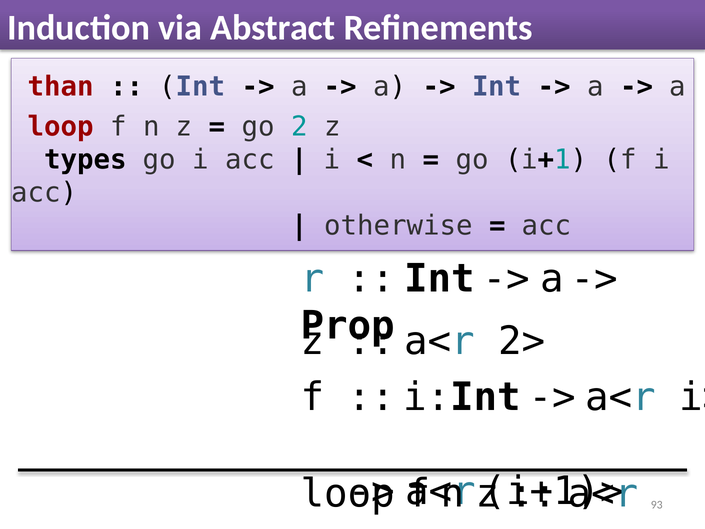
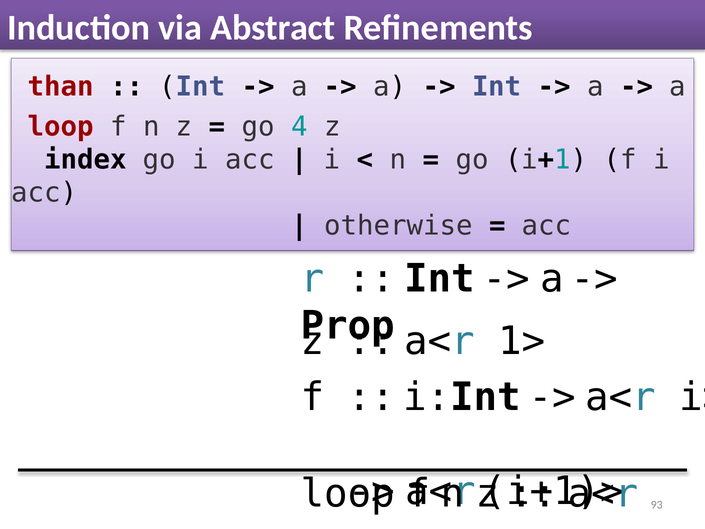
2: 2 -> 4
types: types -> index
2>: 2> -> 1>
